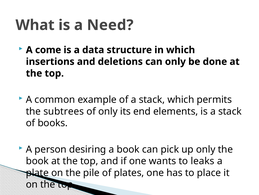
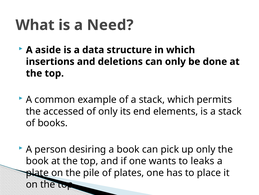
come: come -> aside
subtrees: subtrees -> accessed
